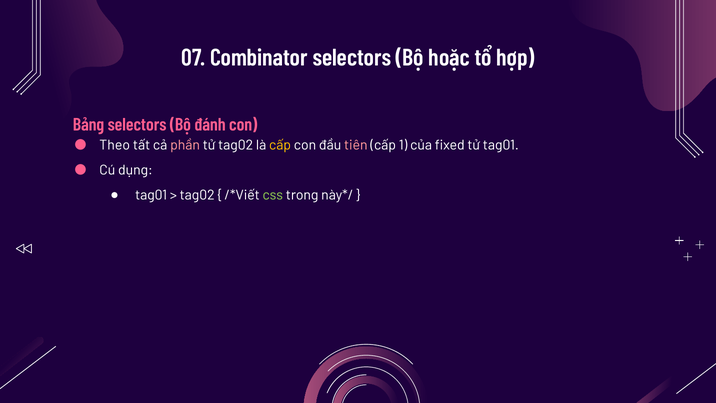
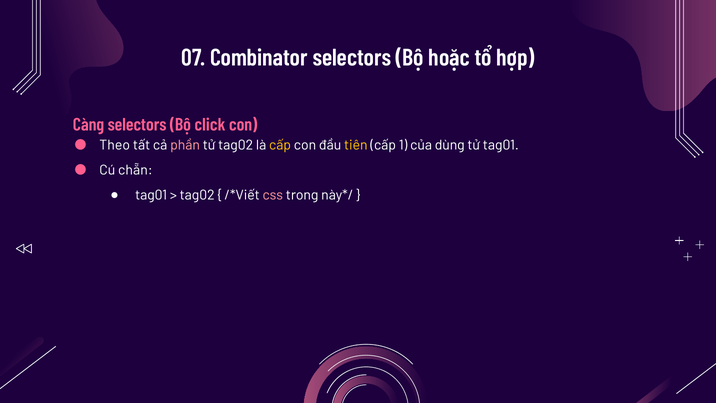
Bảng: Bảng -> Càng
đánh: đánh -> click
tiên colour: pink -> yellow
fixed: fixed -> dùng
dụng: dụng -> chẵn
css colour: light green -> pink
